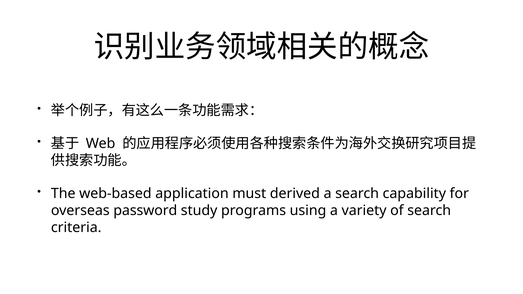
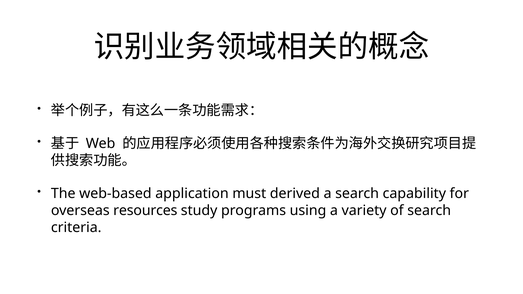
password: password -> resources
